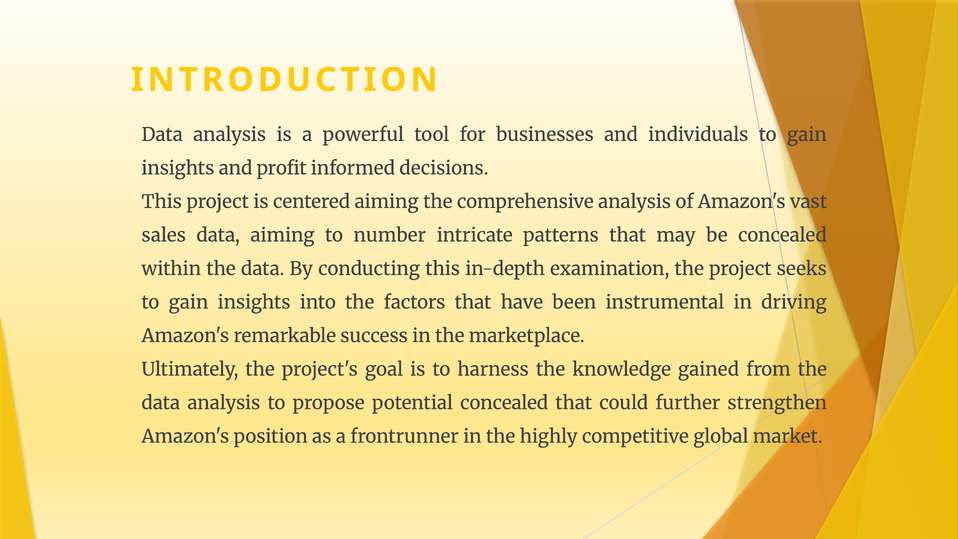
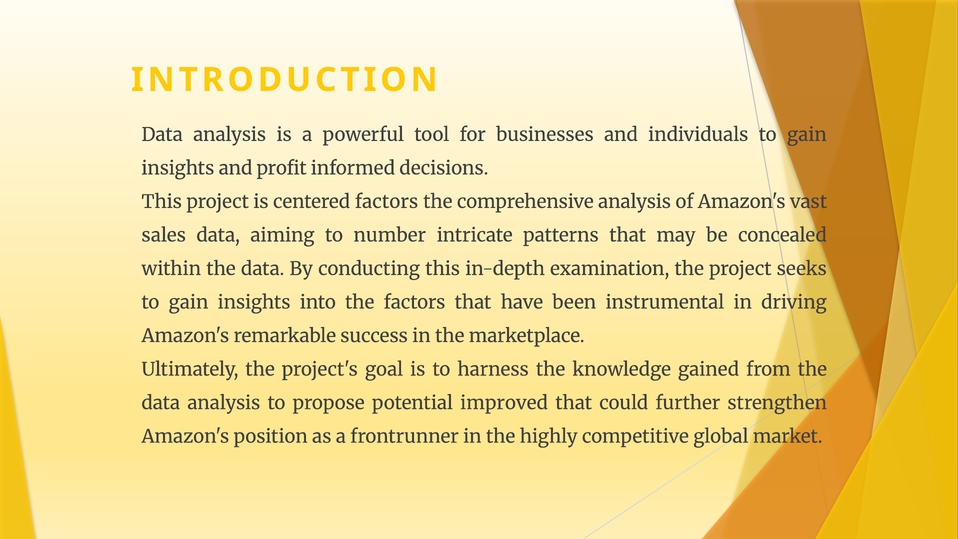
centered aiming: aiming -> factors
potential concealed: concealed -> improved
